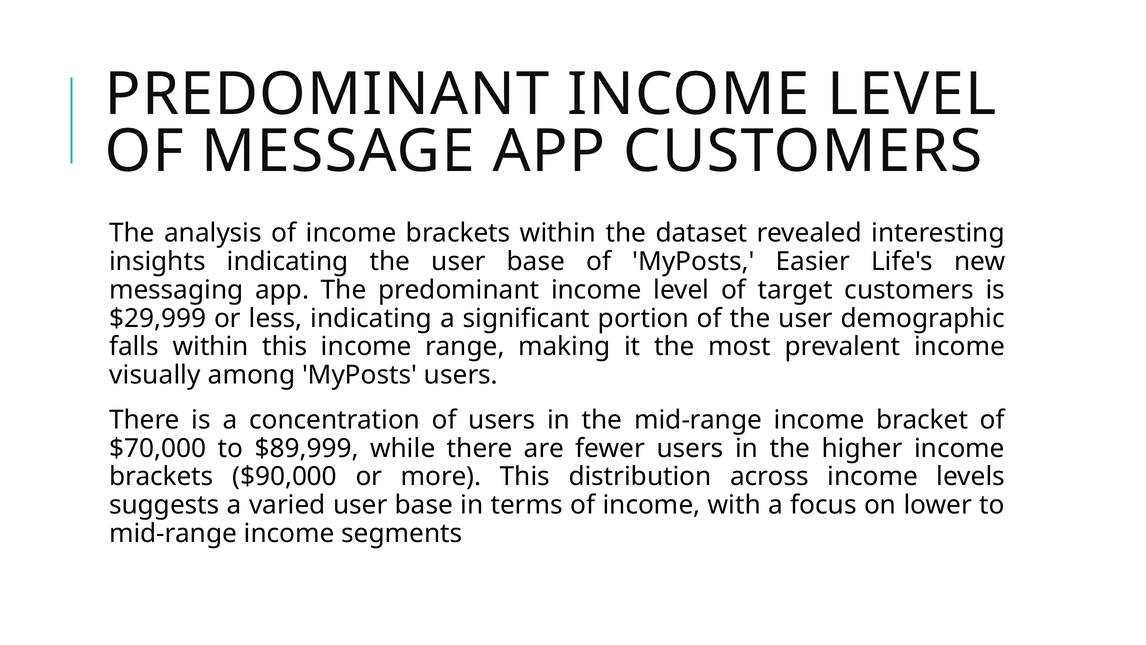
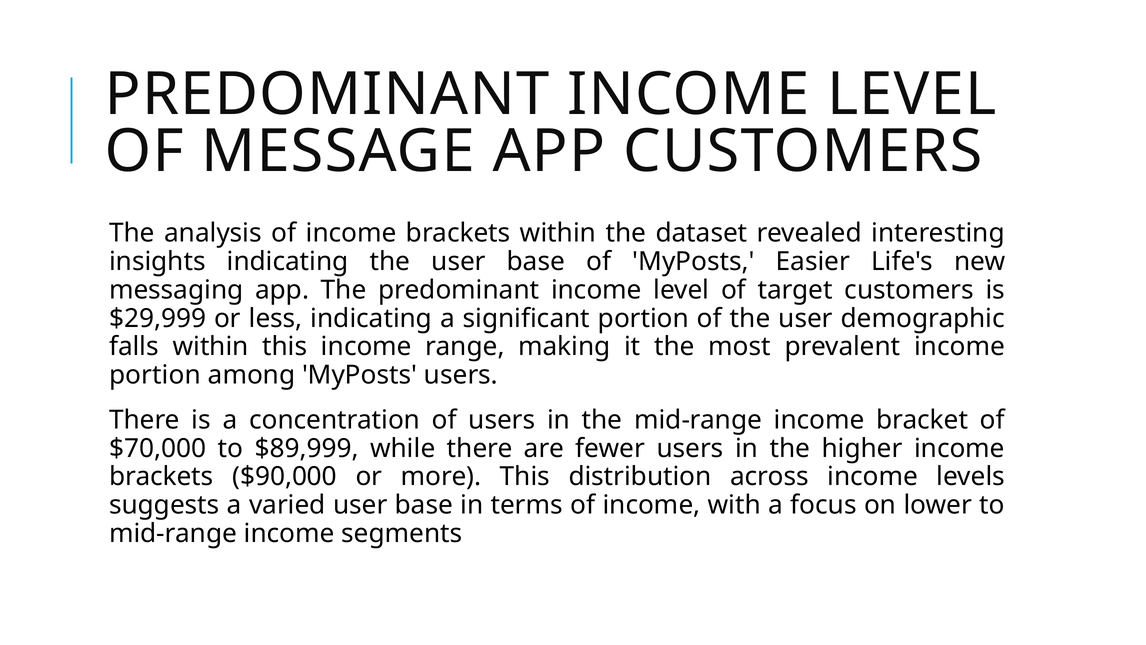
visually at (155, 375): visually -> portion
